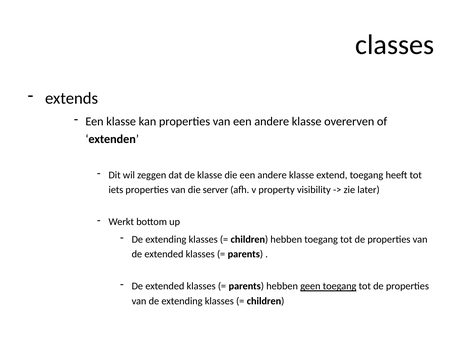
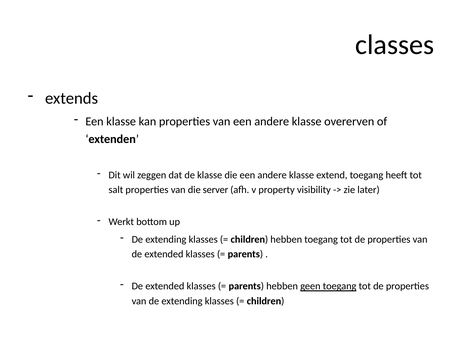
iets: iets -> salt
